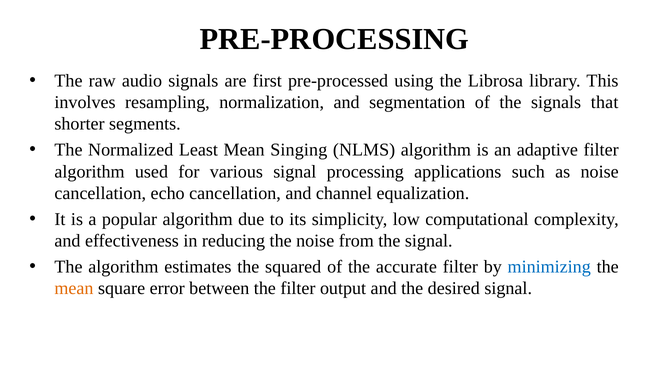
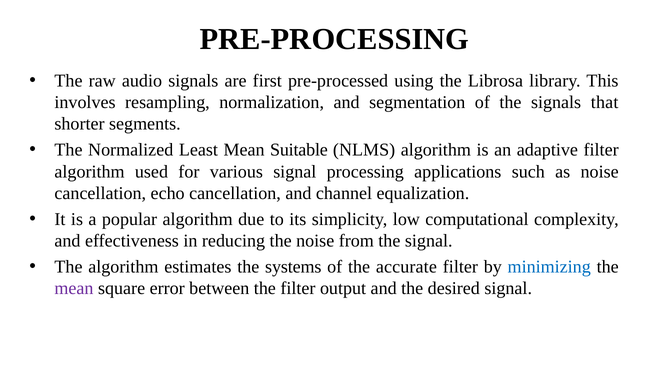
Singing: Singing -> Suitable
squared: squared -> systems
mean at (74, 289) colour: orange -> purple
